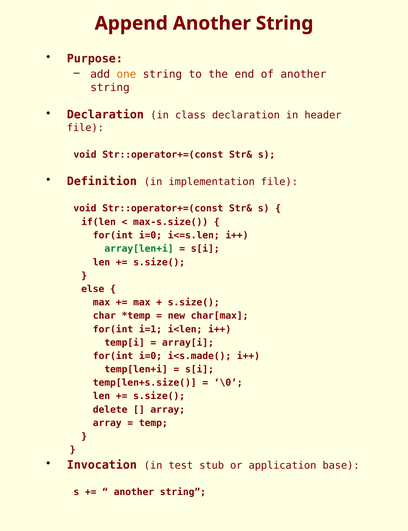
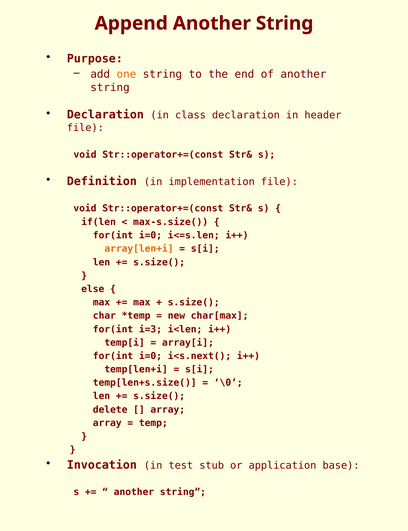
array[len+i colour: green -> orange
i=1: i=1 -> i=3
i<s.made(: i<s.made( -> i<s.next(
